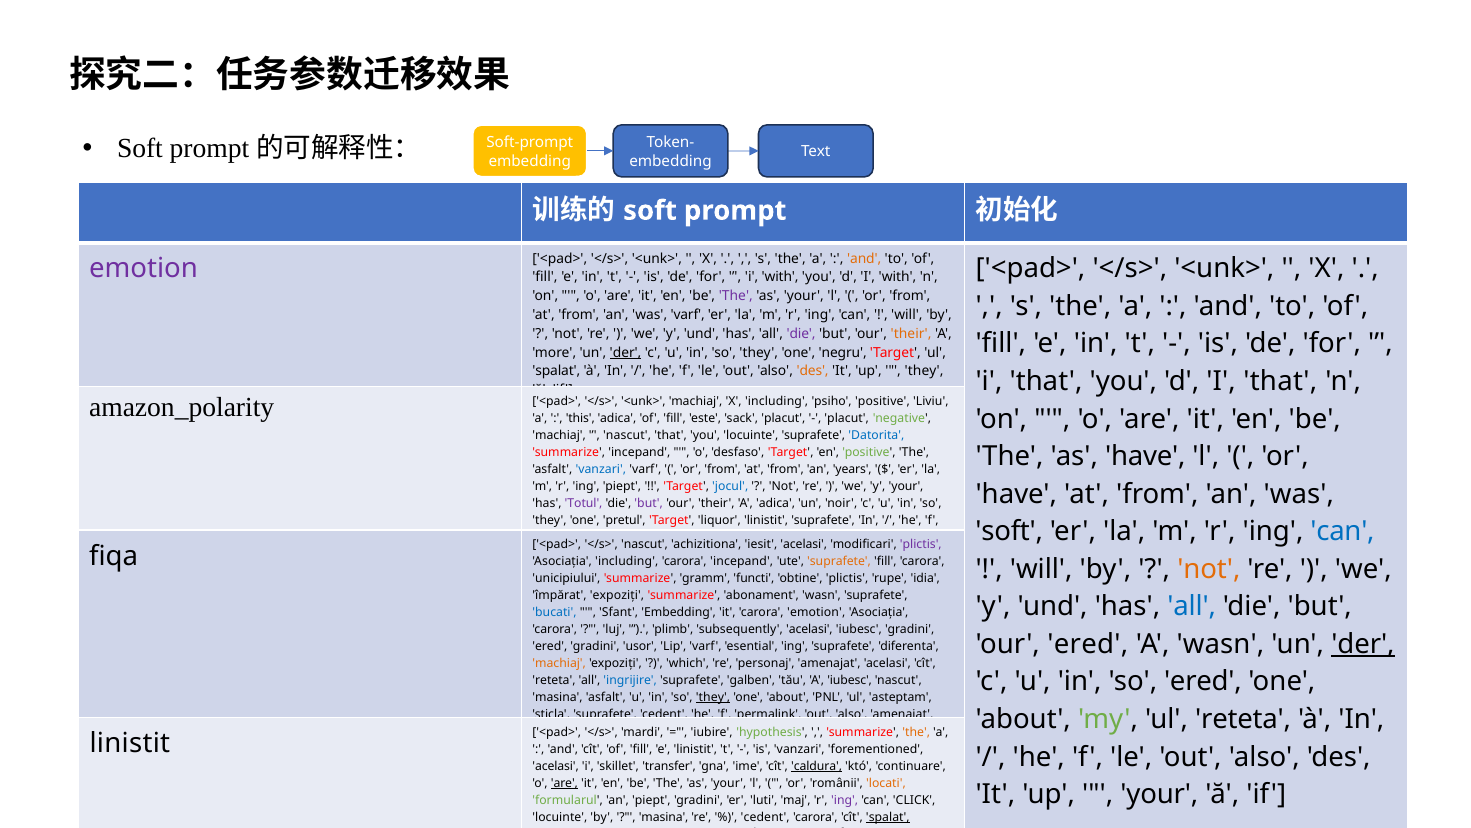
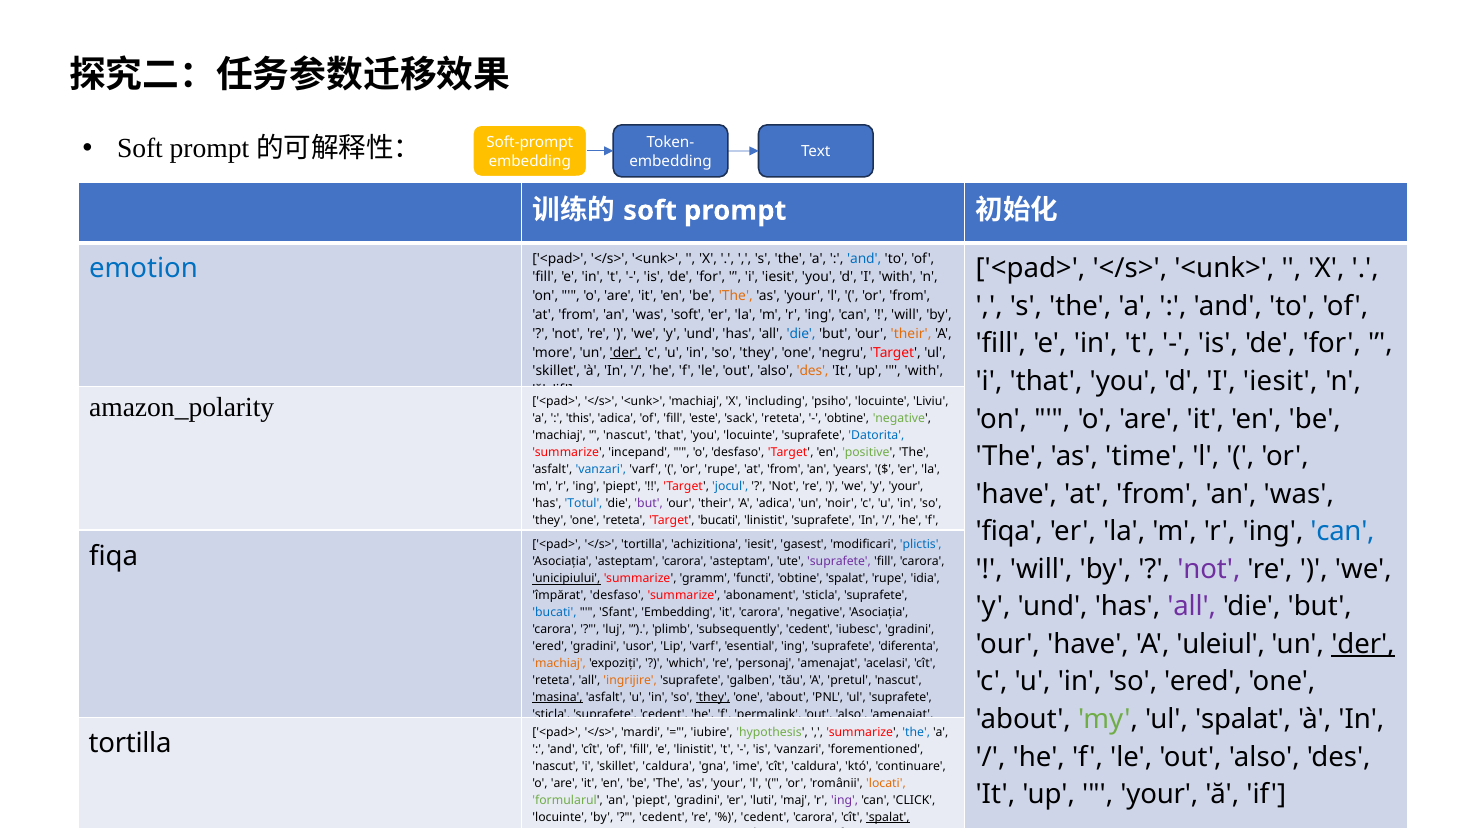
emotion at (144, 269) colour: purple -> blue
and at (864, 258) colour: orange -> blue
with at (780, 277): with -> iesit
The at (736, 296) colour: purple -> orange
was varf: varf -> soft
die at (801, 333) colour: purple -> blue
spalat at (556, 371): spalat -> skillet
they at (924, 371): they -> with
d I that: that -> iesit
psiho positive: positive -> locuinte
sack placut: placut -> reteta
placut at (847, 418): placut -> obtine
as have: have -> time
from at (723, 469): from -> rupe
Totul colour: purple -> blue
one pretul: pretul -> reteta
Target liquor: liquor -> bucati
soft at (1009, 531): soft -> fiqa
</s> nascut: nascut -> tortilla
acelasi at (804, 544): acelasi -> gasest
plictis at (921, 544) colour: purple -> blue
Asociația including: including -> asteptam
carora incepand: incepand -> asteptam
suprafete at (839, 561) colour: orange -> purple
not at (1209, 569) colour: orange -> purple
unicipiului underline: none -> present
obtine plictis: plictis -> spalat
împărat expoziți: expoziți -> desfaso
abonament wasn: wasn -> sticla
all at (1192, 606) colour: blue -> purple
carora emotion: emotion -> negative
subsequently acelasi: acelasi -> cedent
our ered: ered -> have
A wasn: wasn -> uleiul
ingrijire colour: blue -> orange
A iubesc: iubesc -> pretul
masina at (558, 697) underline: none -> present
ul asteptam: asteptam -> suprafete
ul reteta: reteta -> spalat
the at (916, 732) colour: orange -> blue
linistit at (130, 743): linistit -> tortilla
acelasi at (556, 766): acelasi -> nascut
skillet transfer: transfer -> caldura
caldura at (817, 766) underline: present -> none
are at (564, 783) underline: present -> none
masina at (664, 816): masina -> cedent
